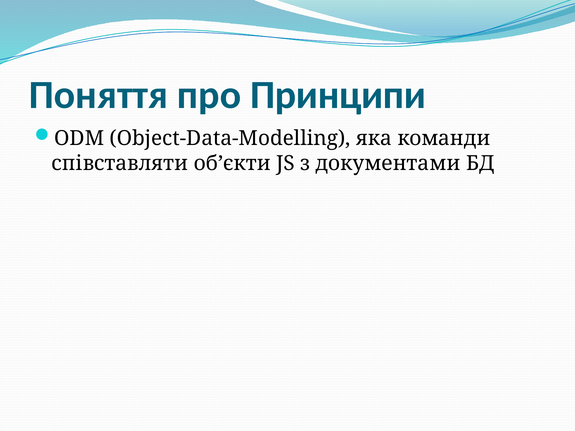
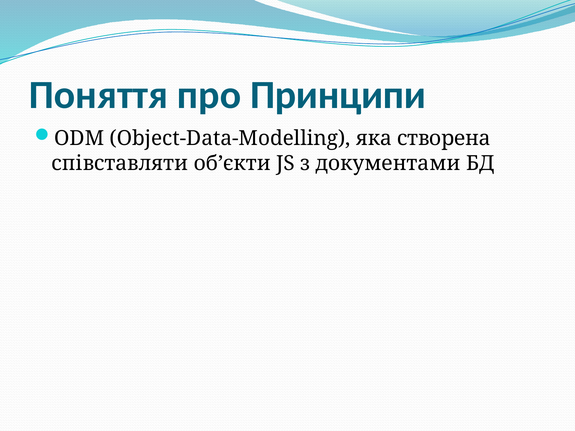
команди: команди -> створена
